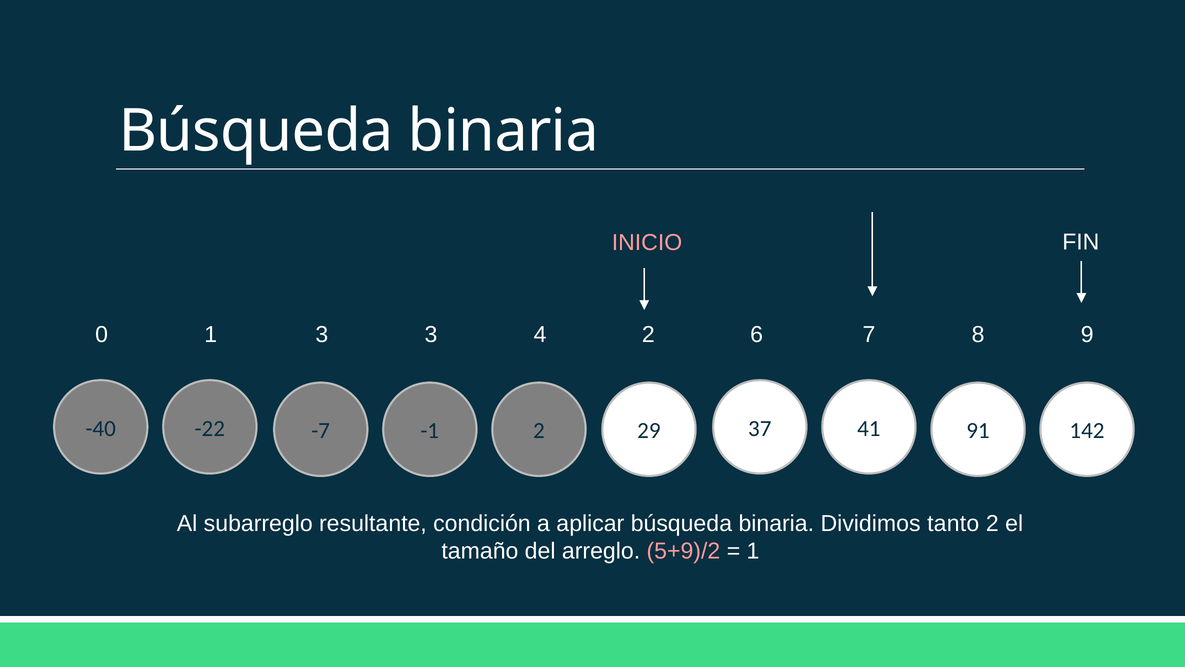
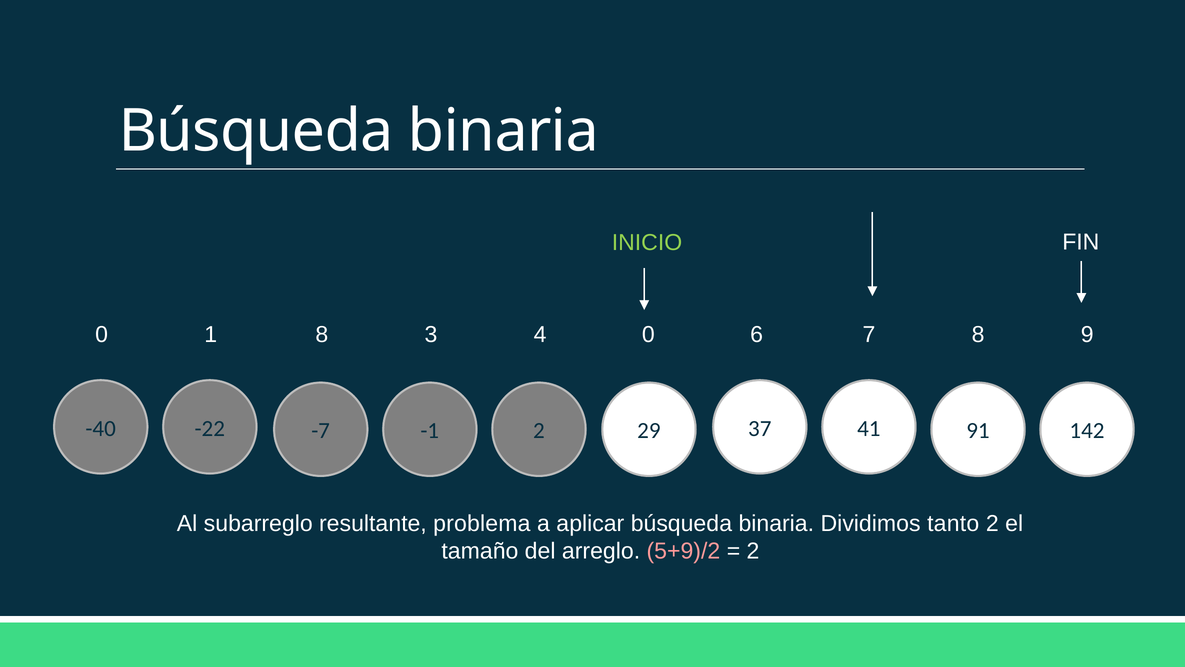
INICIO colour: pink -> light green
1 3: 3 -> 8
4 2: 2 -> 0
condición: condición -> problema
1 at (753, 551): 1 -> 2
